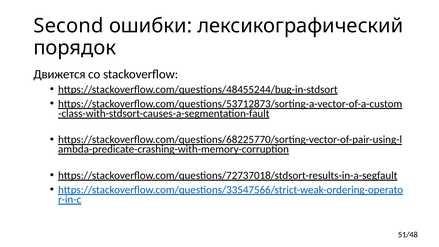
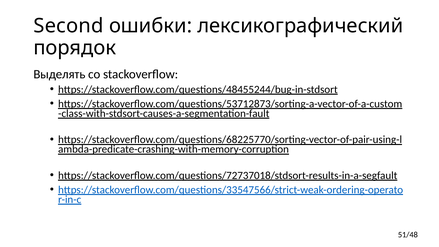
Движется: Движется -> Выделять
